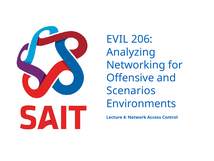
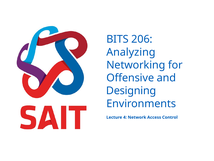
EVIL: EVIL -> BITS
Scenarios: Scenarios -> Designing
